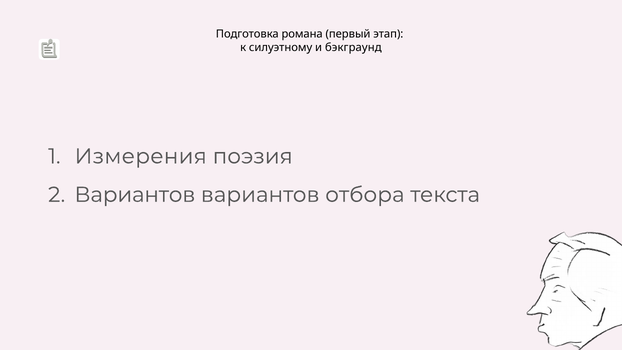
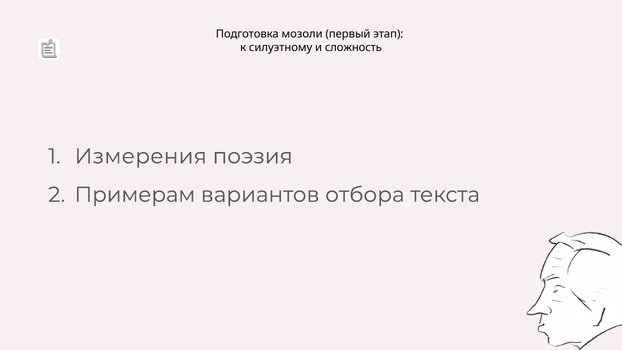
романа: романа -> мозоли
бэкграунд: бэкграунд -> сложность
Вариантов at (135, 195): Вариантов -> Примерам
